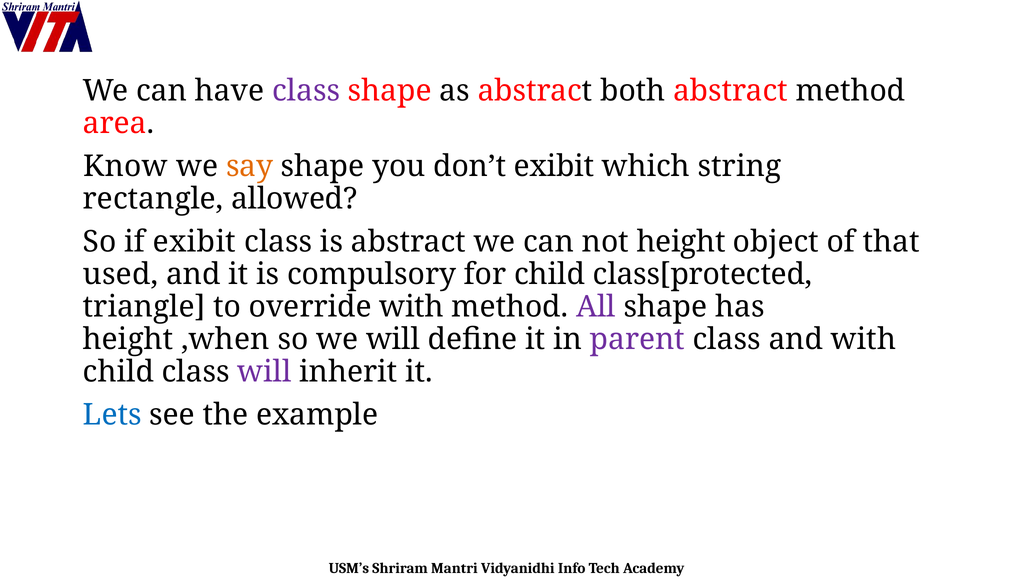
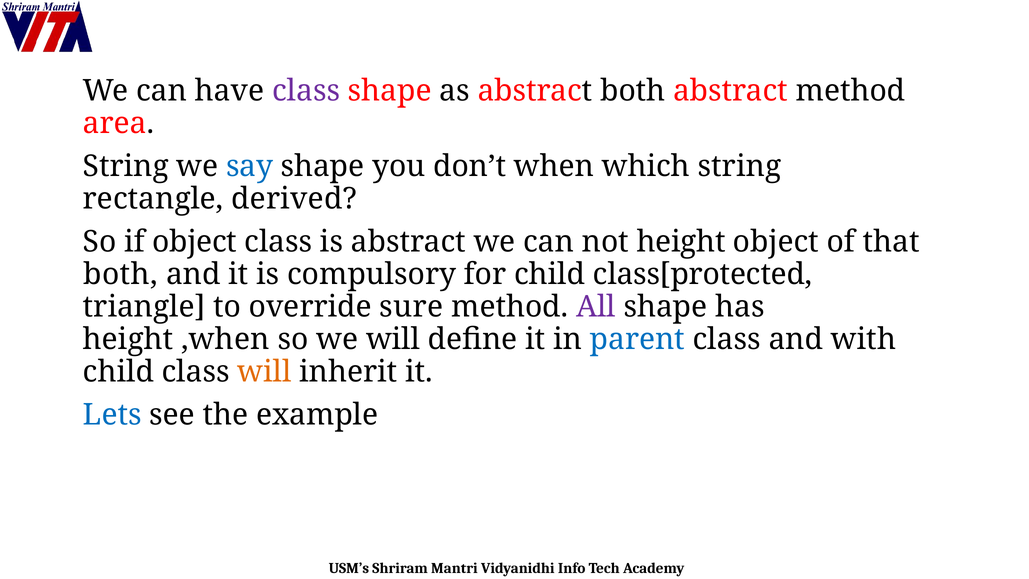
Know at (126, 166): Know -> String
say colour: orange -> blue
don’t exibit: exibit -> when
allowed: allowed -> derived
if exibit: exibit -> object
used at (121, 274): used -> both
override with: with -> sure
parent colour: purple -> blue
will at (264, 371) colour: purple -> orange
